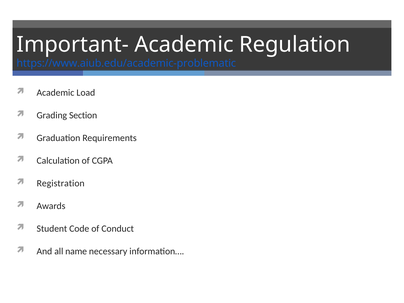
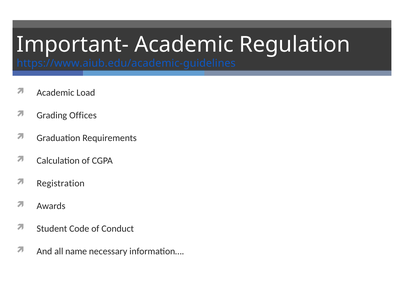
https://www.aiub.edu/academic-problematic: https://www.aiub.edu/academic-problematic -> https://www.aiub.edu/academic-guidelines
Section: Section -> Offices
